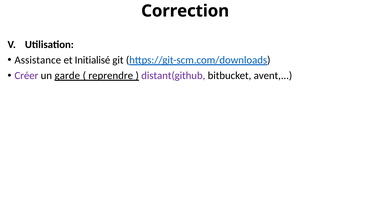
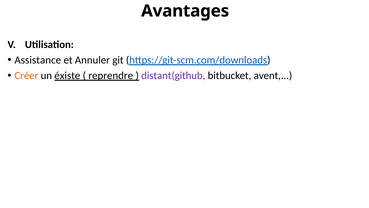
Correction: Correction -> Avantages
Initialisé: Initialisé -> Annuler
Créer colour: purple -> orange
garde: garde -> éxiste
